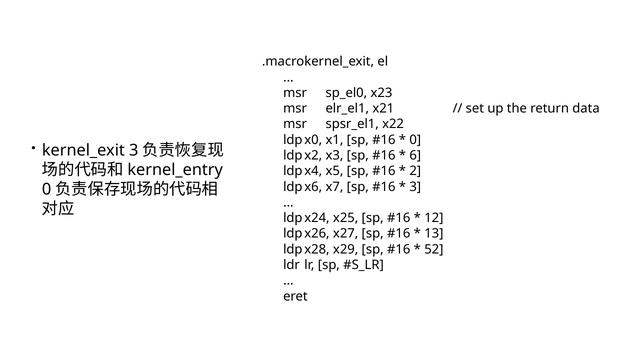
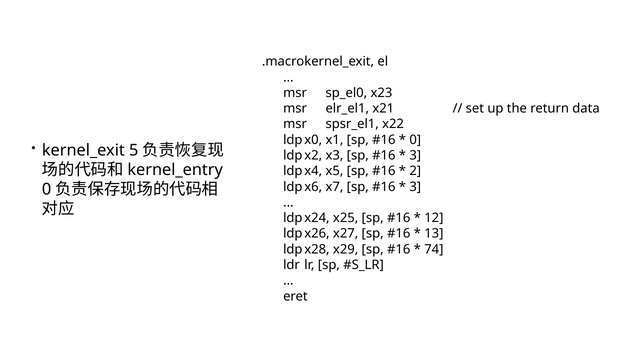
kernel_exit 3: 3 -> 5
6 at (415, 156): 6 -> 3
52: 52 -> 74
